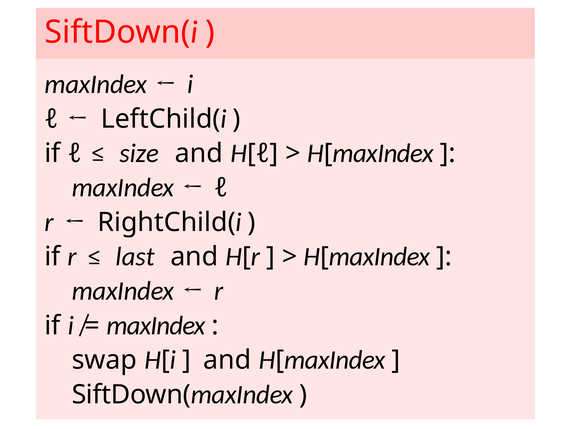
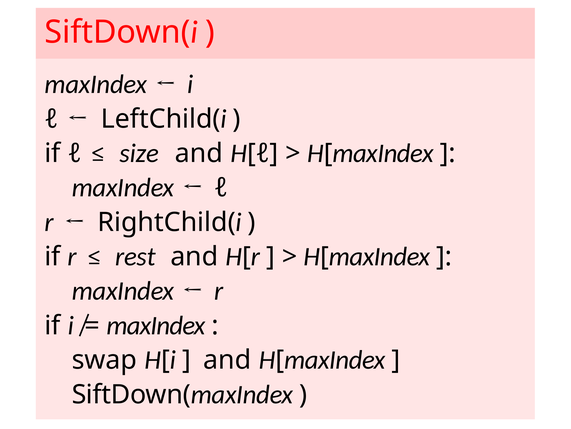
last: last -> rest
